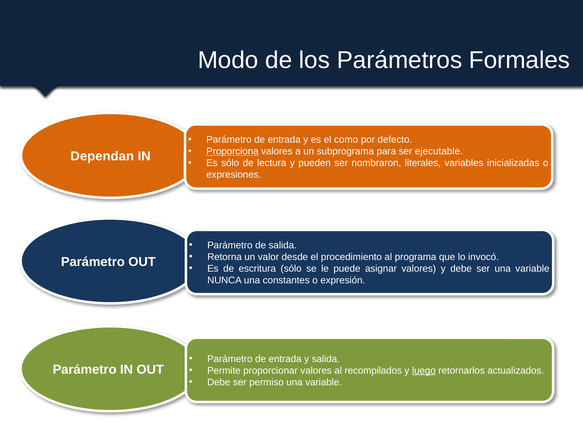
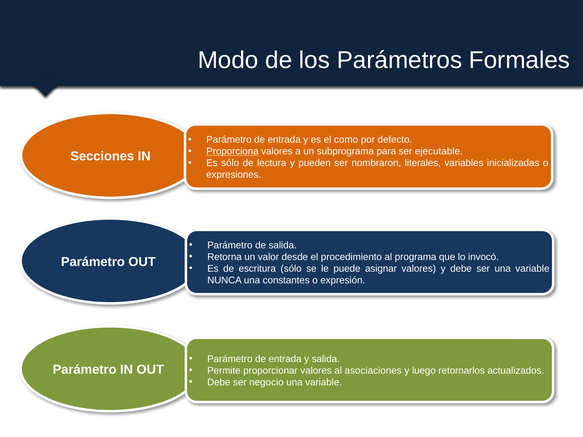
Dependan: Dependan -> Secciones
recompilados: recompilados -> asociaciones
luego underline: present -> none
permiso: permiso -> negocio
